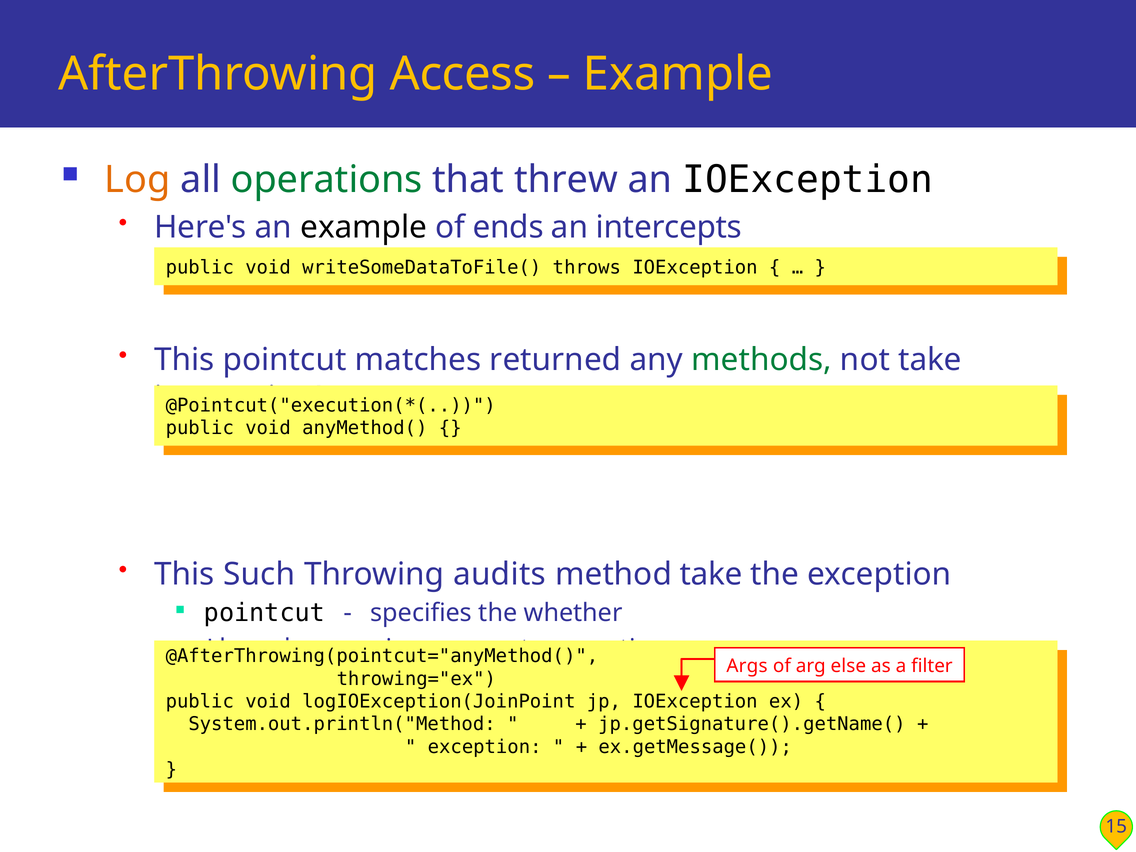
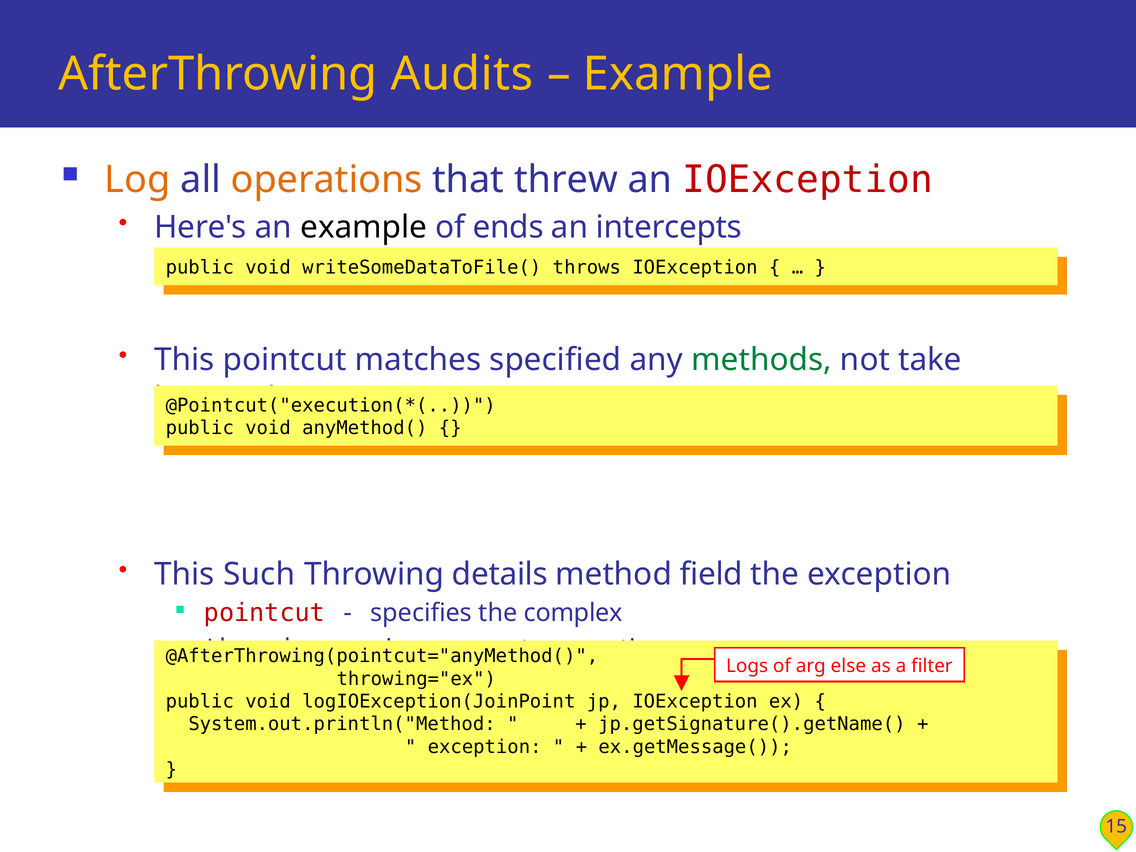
AfterThrowing Access: Access -> Audits
operations colour: green -> orange
IOException at (808, 180) colour: black -> red
returned: returned -> specified
audits: audits -> details
method take: take -> field
pointcut at (264, 613) colour: black -> red
whether: whether -> complex
Args: Args -> Logs
